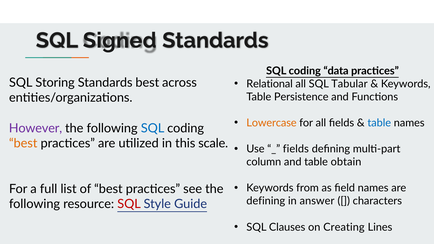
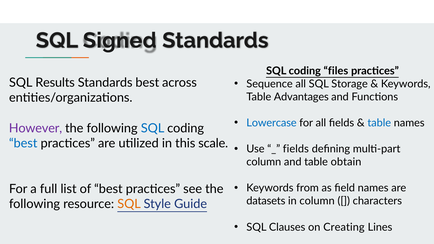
data: data -> files
Storing: Storing -> Results
Relational: Relational -> Sequence
Tabular: Tabular -> Storage
Persistence: Persistence -> Advantages
Lowercase colour: orange -> blue
best at (23, 143) colour: orange -> blue
defining at (266, 201): defining -> datasets
in answer: answer -> column
SQL at (129, 204) colour: red -> orange
